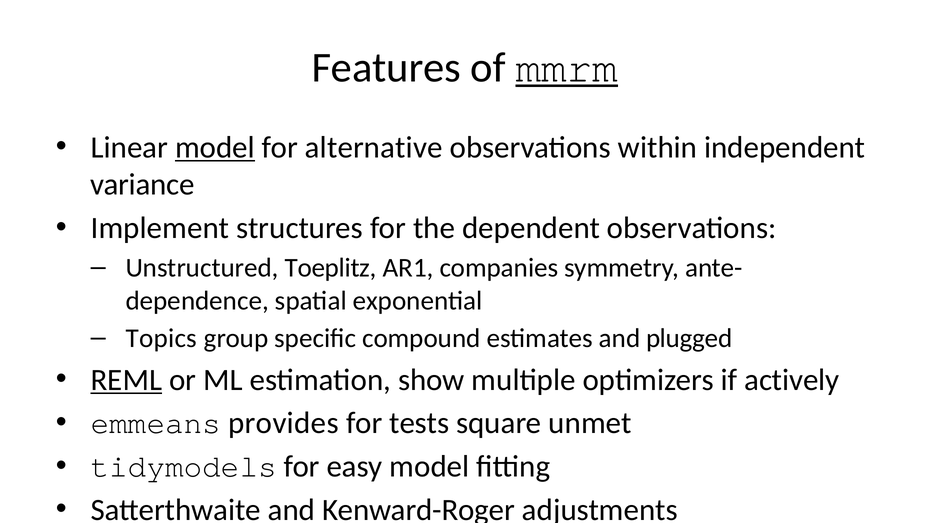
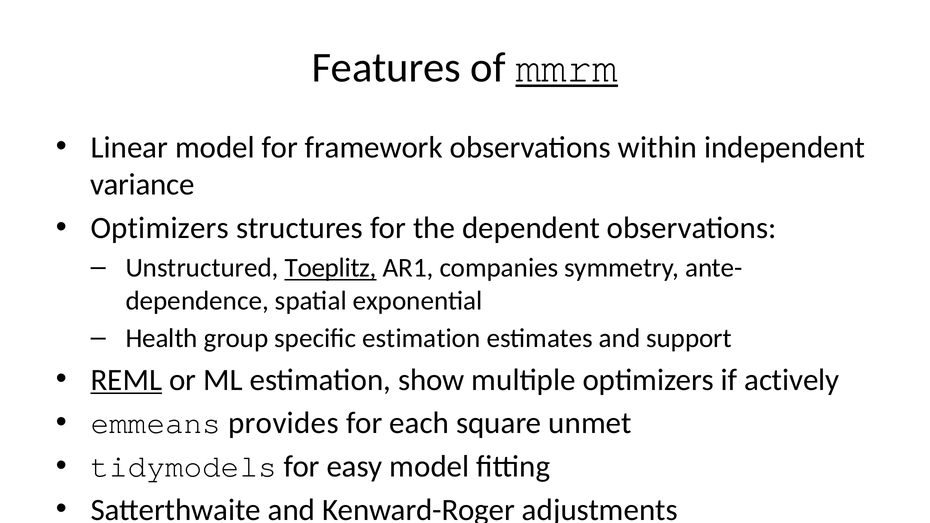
model at (215, 148) underline: present -> none
alternative: alternative -> framework
Implement at (160, 228): Implement -> Optimizers
Toeplitz underline: none -> present
Topics: Topics -> Health
specific compound: compound -> estimation
plugged: plugged -> support
tests: tests -> each
